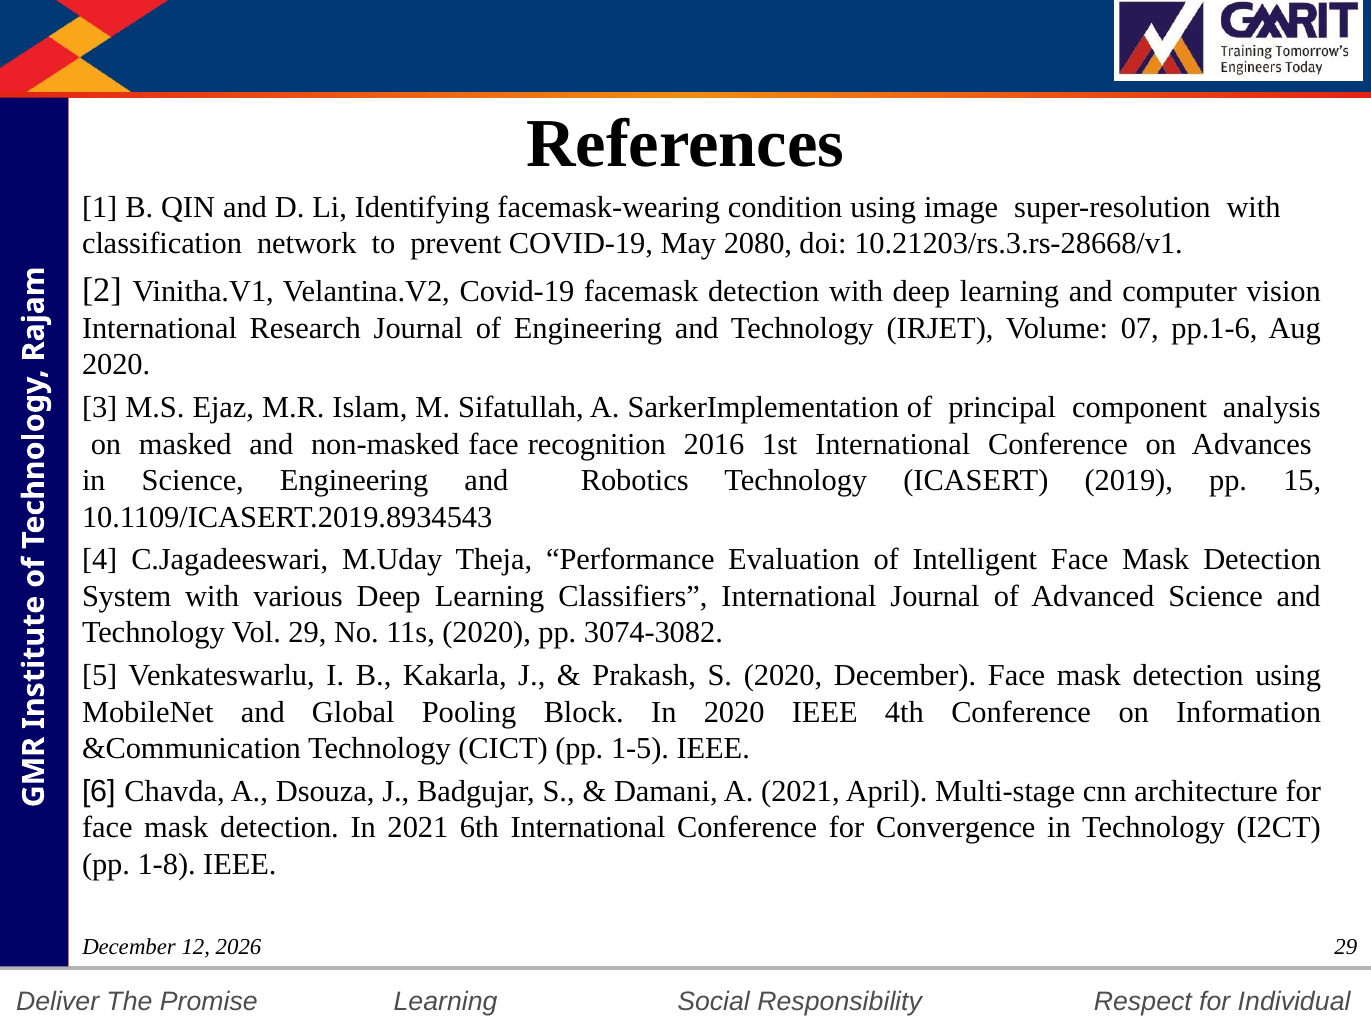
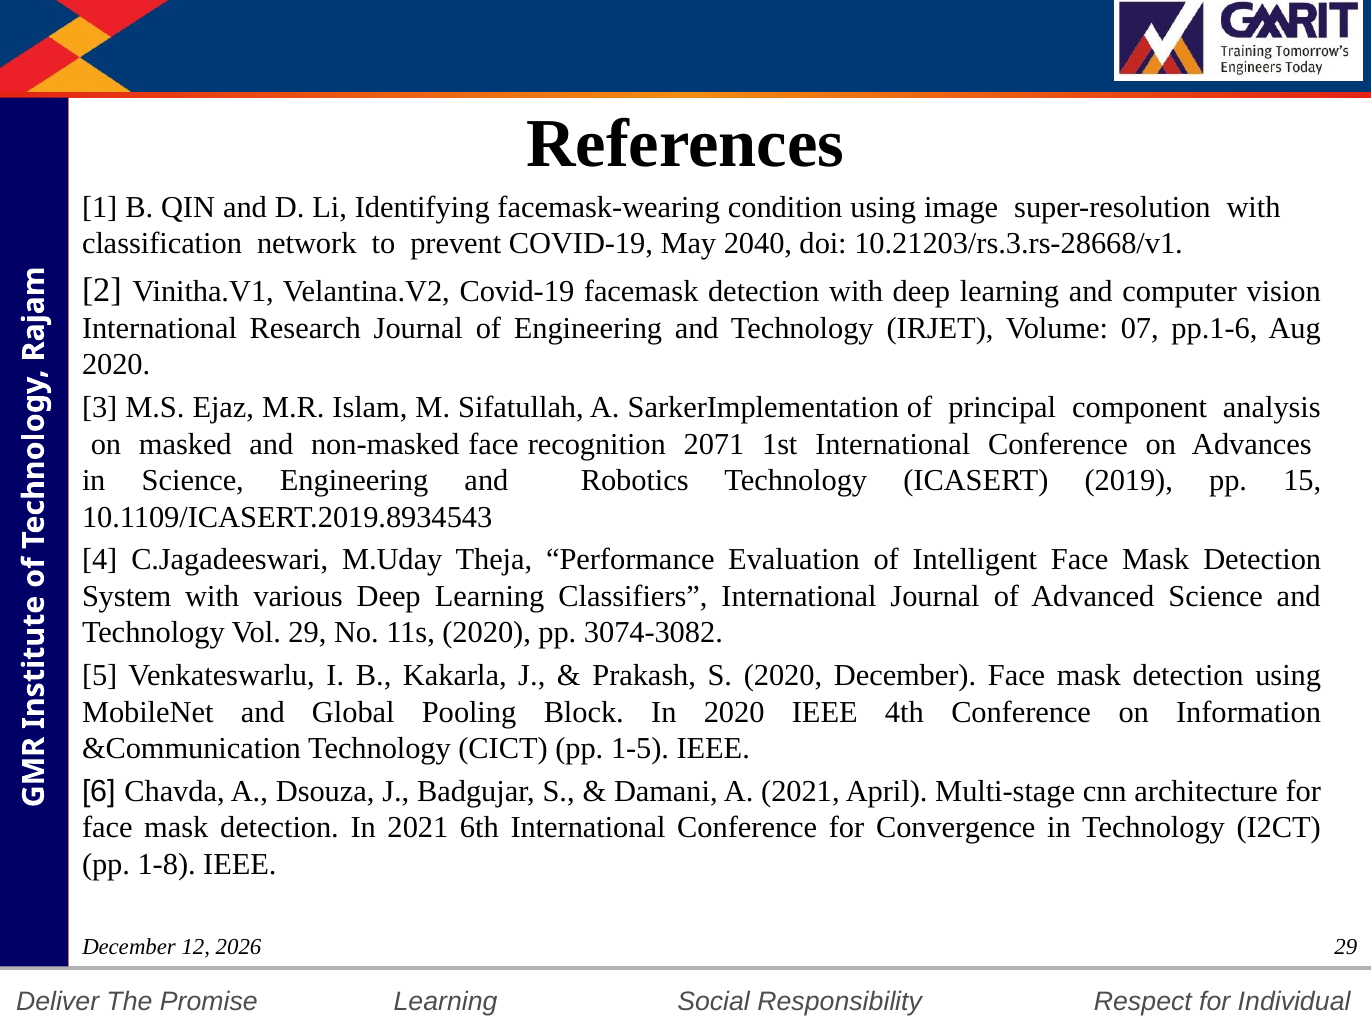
2080: 2080 -> 2040
2016: 2016 -> 2071
